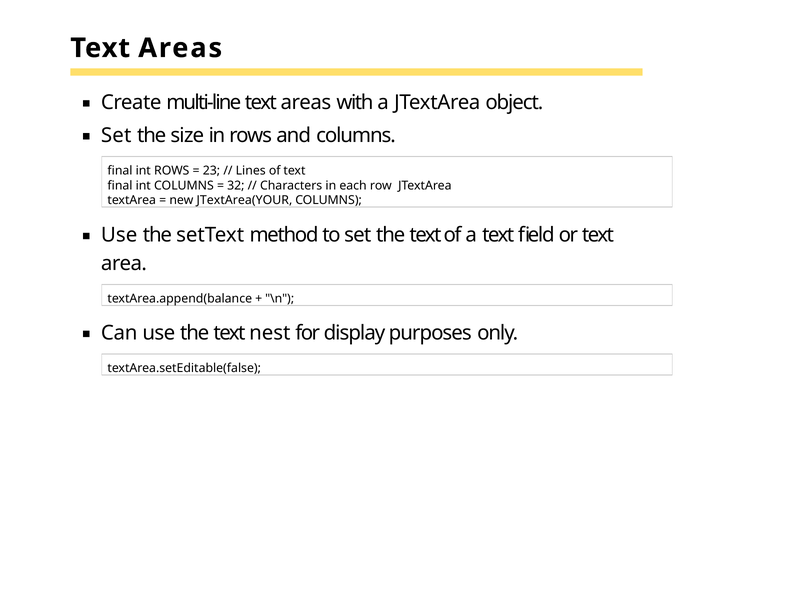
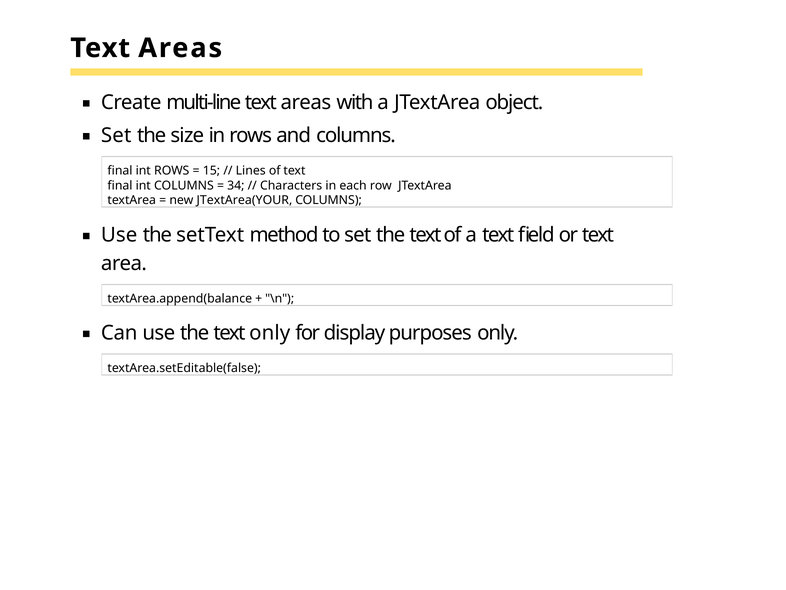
23: 23 -> 15
32: 32 -> 34
text nest: nest -> only
